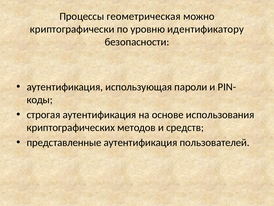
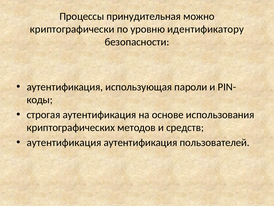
геометрическая: геометрическая -> принудительная
представленные at (64, 142): представленные -> аутентификация
